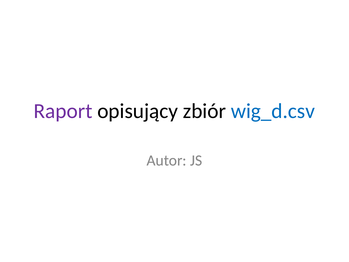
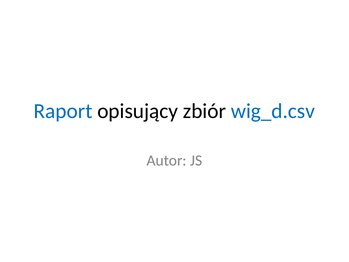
Raport colour: purple -> blue
